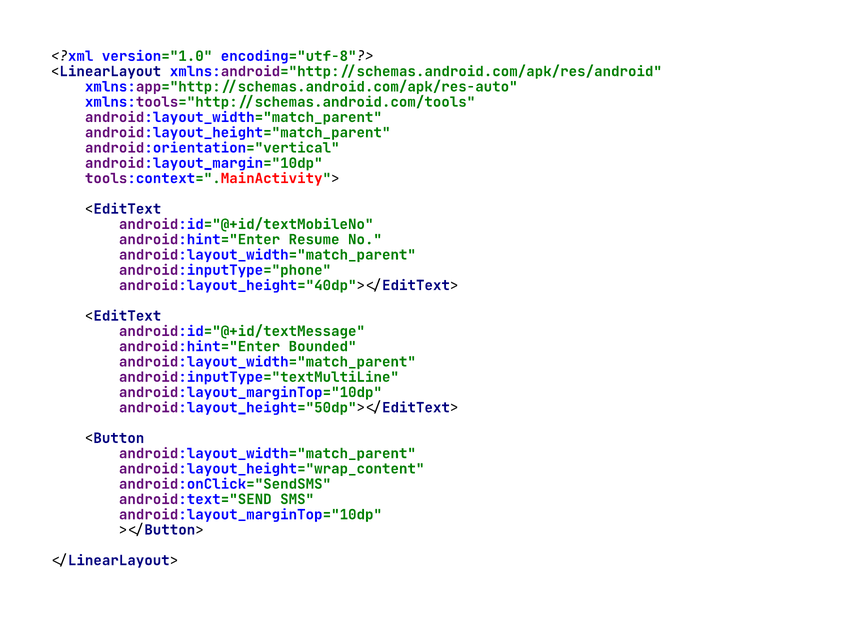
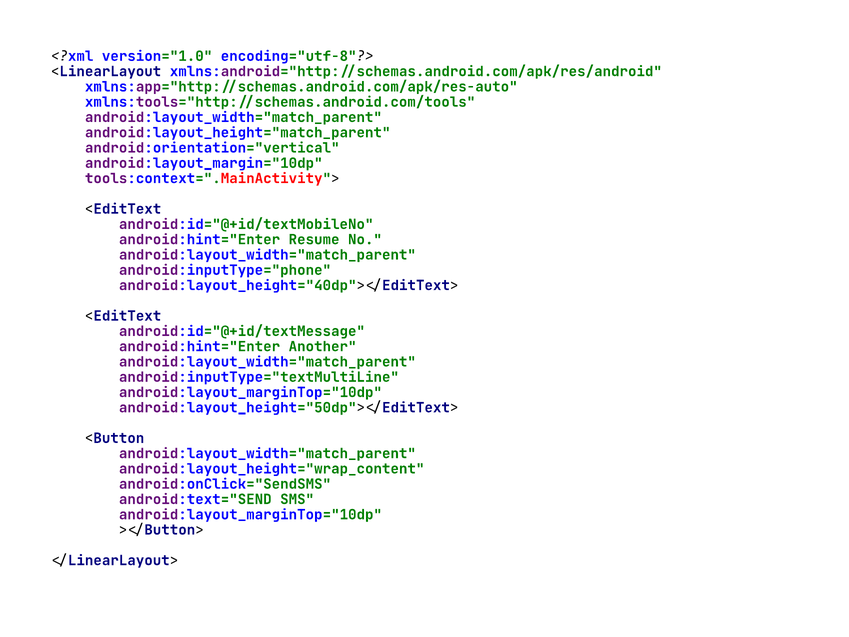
Bounded: Bounded -> Another
